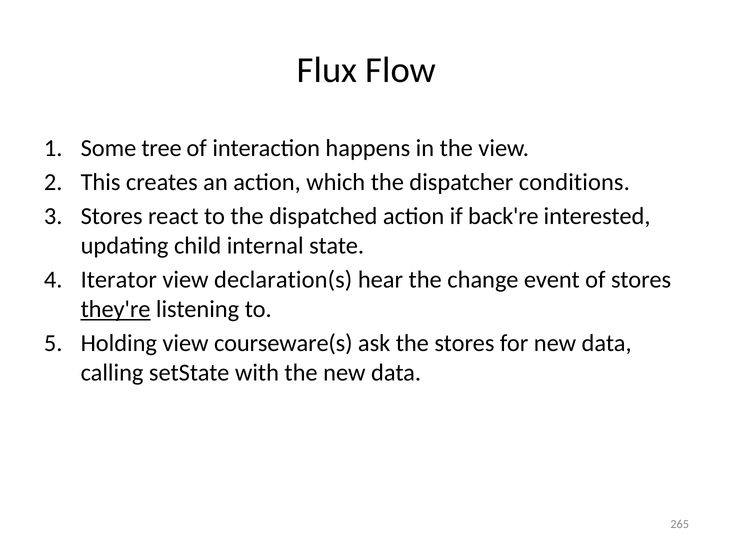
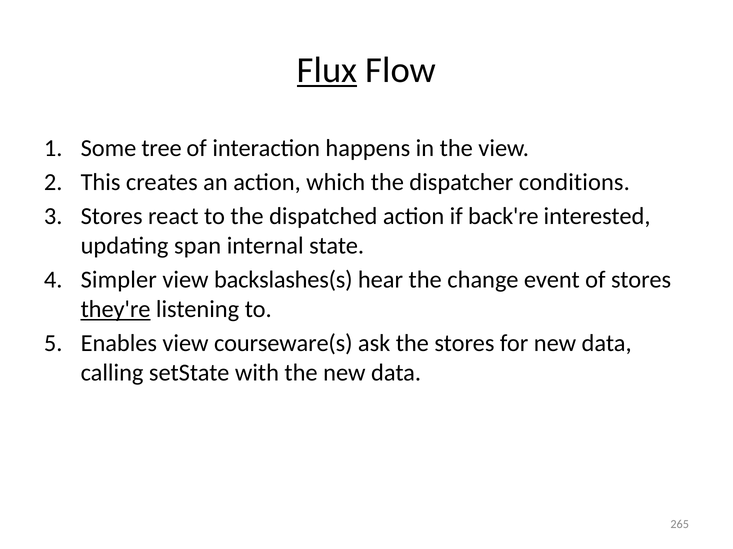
Flux underline: none -> present
child: child -> span
Iterator: Iterator -> Simpler
declaration(s: declaration(s -> backslashes(s
Holding: Holding -> Enables
